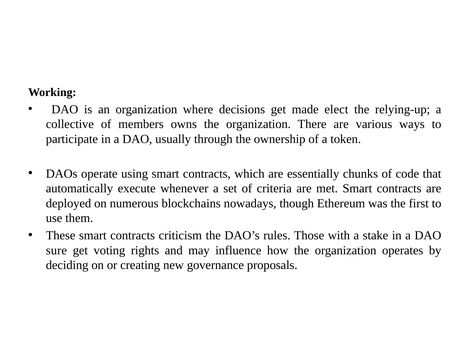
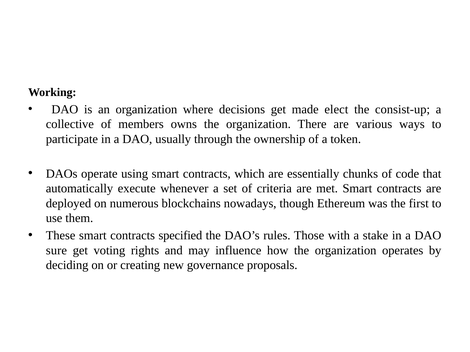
relying-up: relying-up -> consist-up
criticism: criticism -> specified
